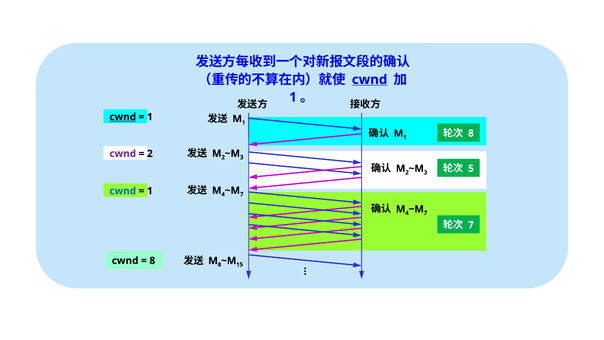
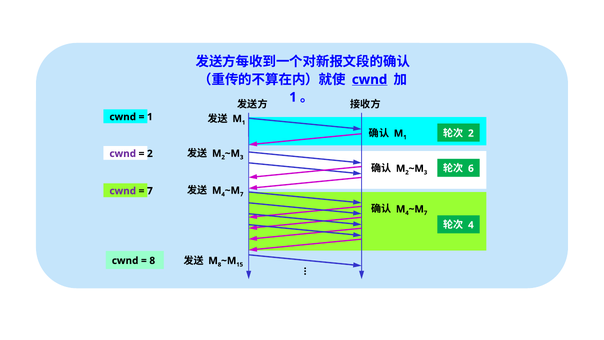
cwnd at (123, 117) underline: present -> none
8 at (471, 133): 8 -> 2
5: 5 -> 6
cwnd at (123, 191) colour: blue -> purple
1 at (150, 191): 1 -> 7
7 at (471, 225): 7 -> 4
